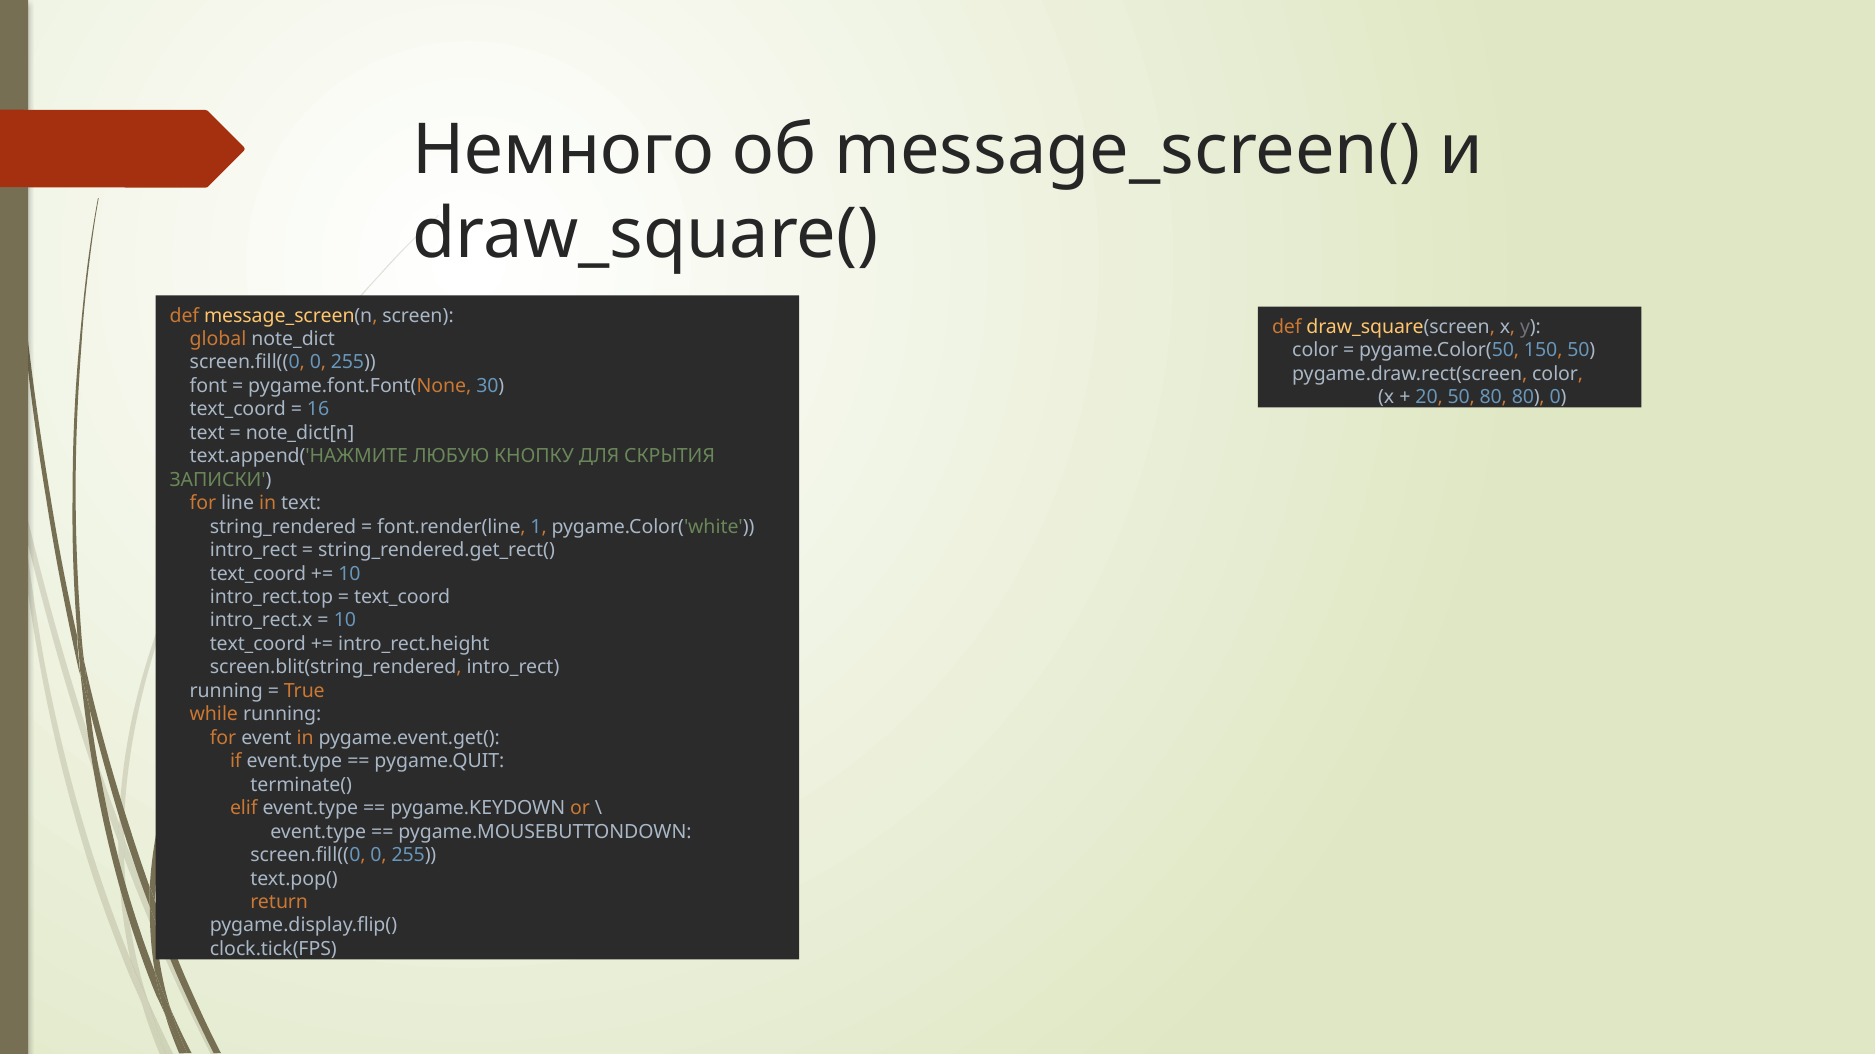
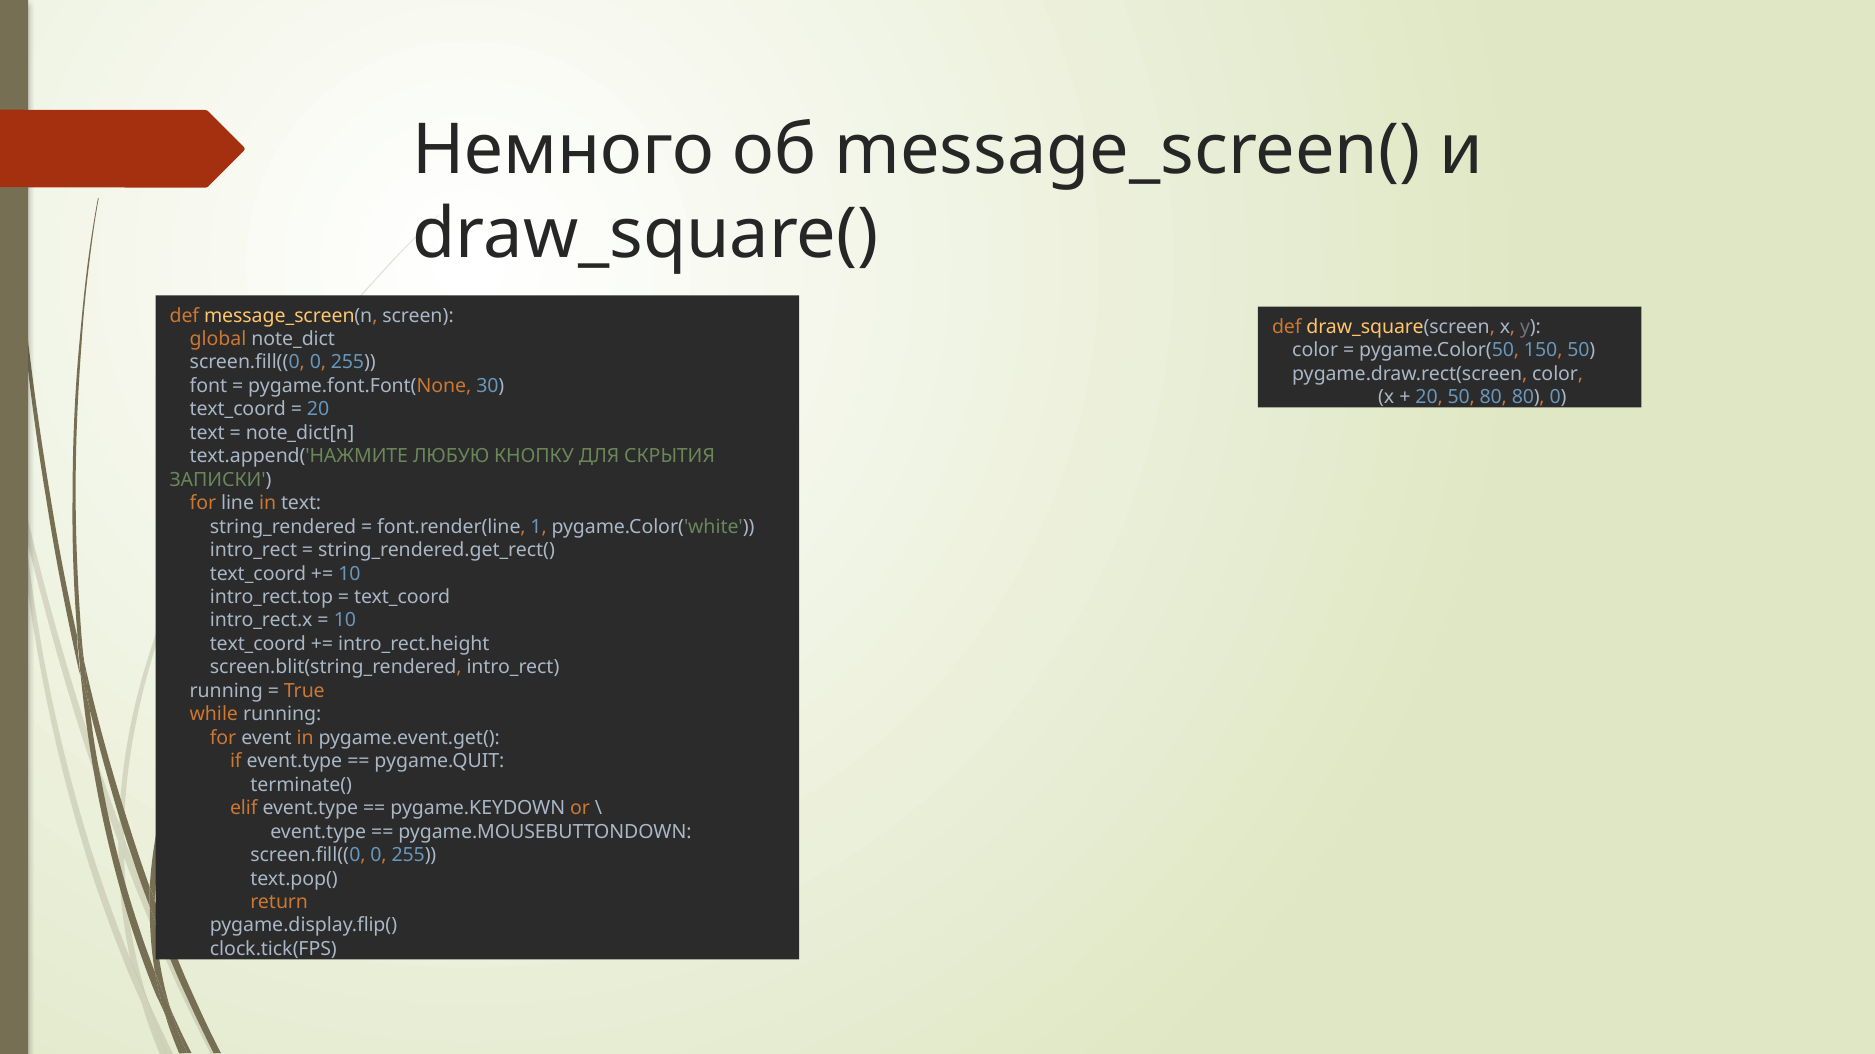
16 at (318, 410): 16 -> 20
